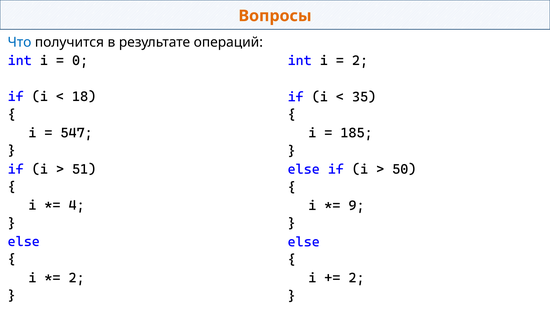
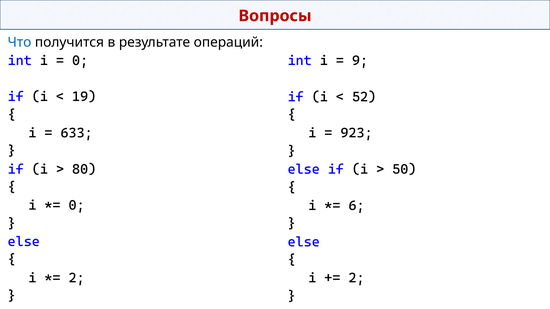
Вопросы colour: orange -> red
2 at (360, 61): 2 -> 9
18: 18 -> 19
35: 35 -> 52
547: 547 -> 633
185: 185 -> 923
51: 51 -> 80
4 at (77, 206): 4 -> 0
9: 9 -> 6
